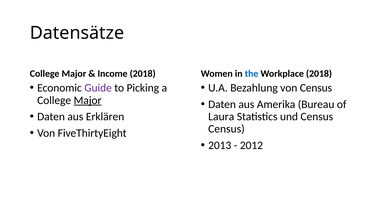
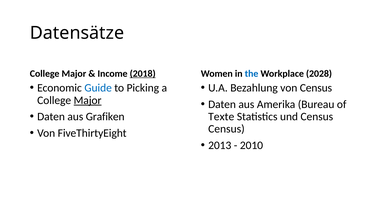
2018 at (143, 74) underline: none -> present
Workplace 2018: 2018 -> 2028
Guide colour: purple -> blue
Erklären: Erklären -> Grafiken
Laura: Laura -> Texte
2012: 2012 -> 2010
